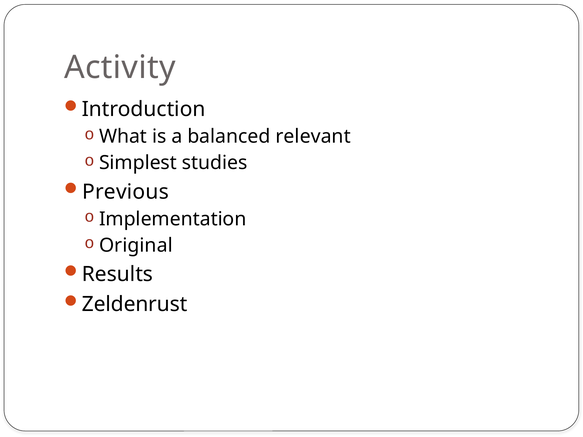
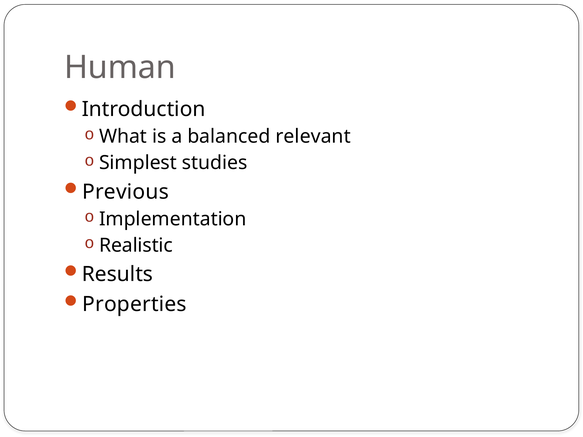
Activity: Activity -> Human
Original: Original -> Realistic
Zeldenrust: Zeldenrust -> Properties
